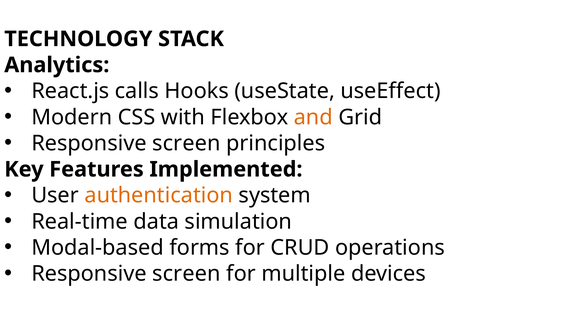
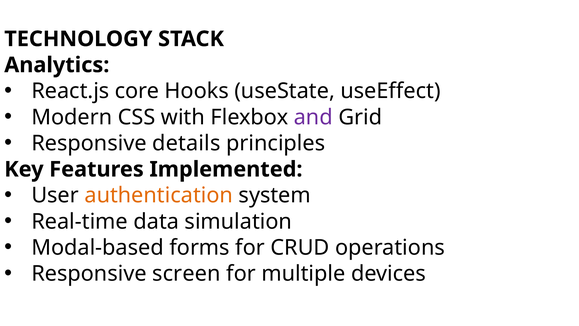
calls: calls -> core
and colour: orange -> purple
screen at (186, 143): screen -> details
